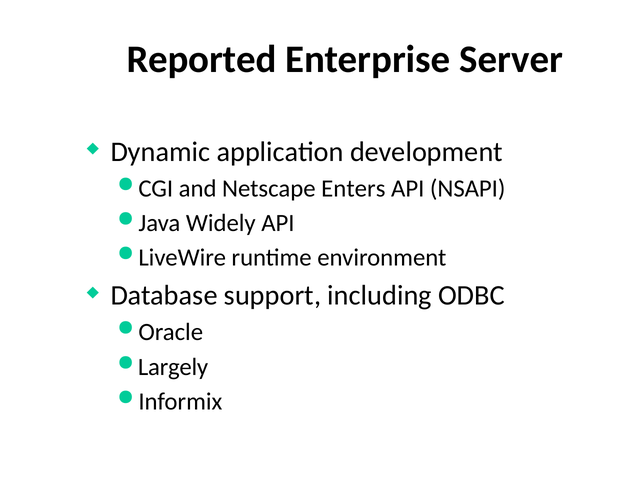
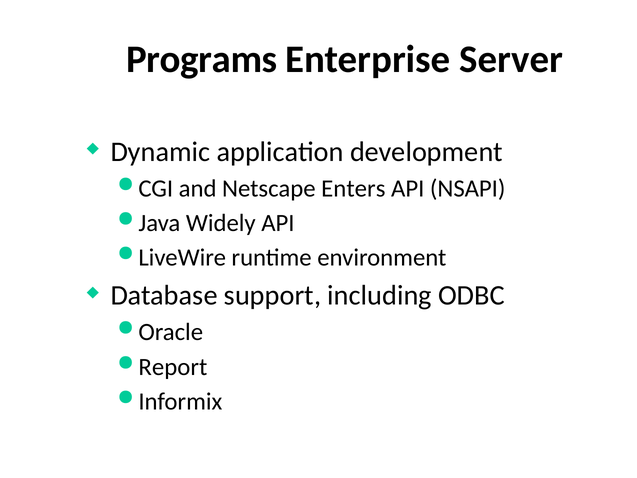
Reported: Reported -> Programs
Largely: Largely -> Report
